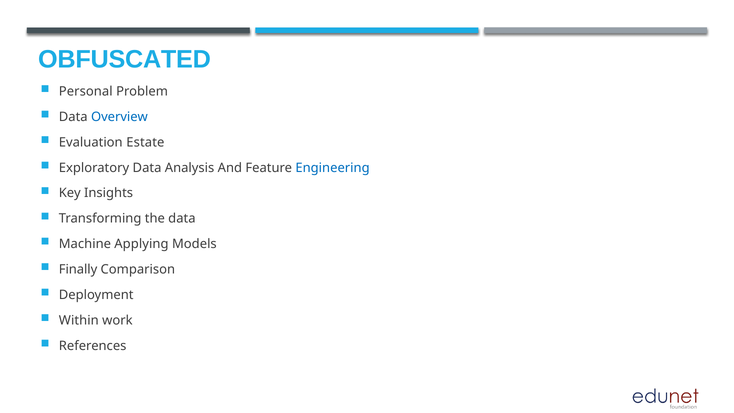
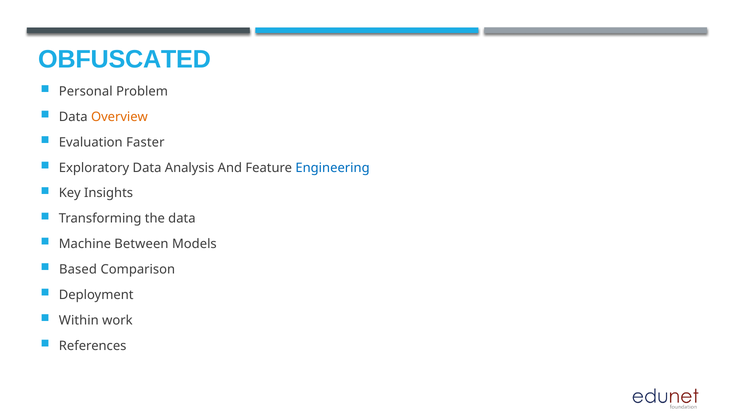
Overview colour: blue -> orange
Estate: Estate -> Faster
Applying: Applying -> Between
Finally: Finally -> Based
